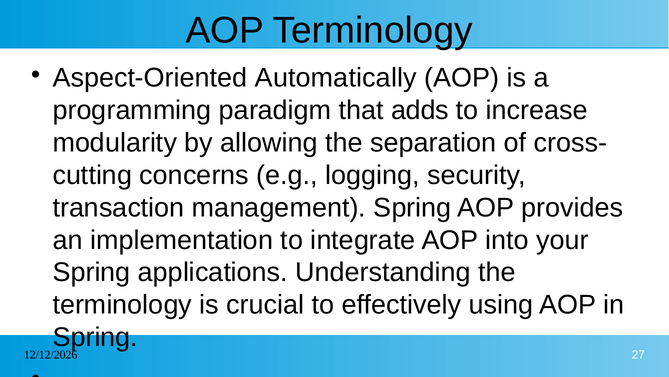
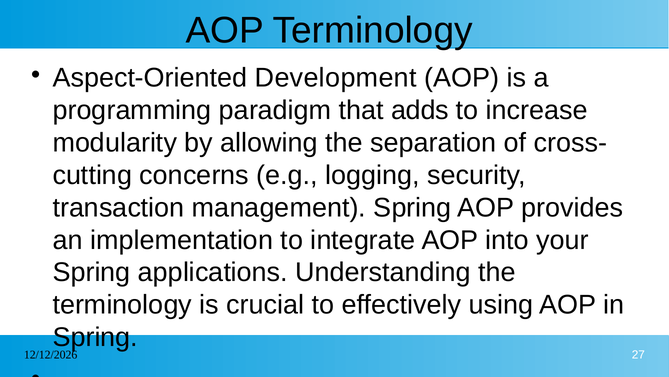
Automatically: Automatically -> Development
